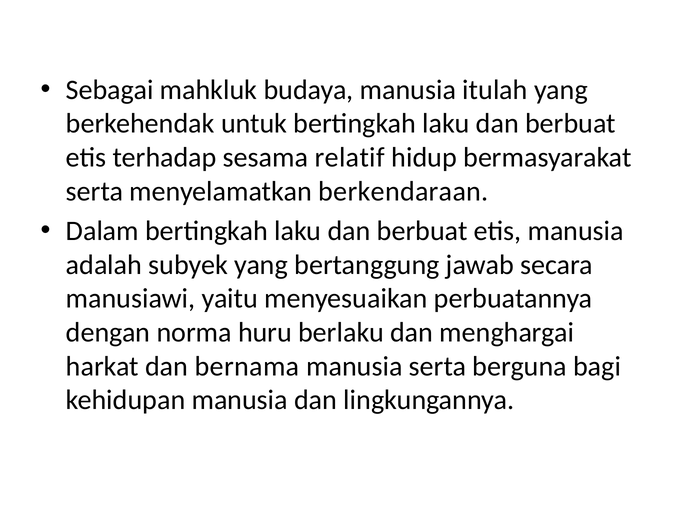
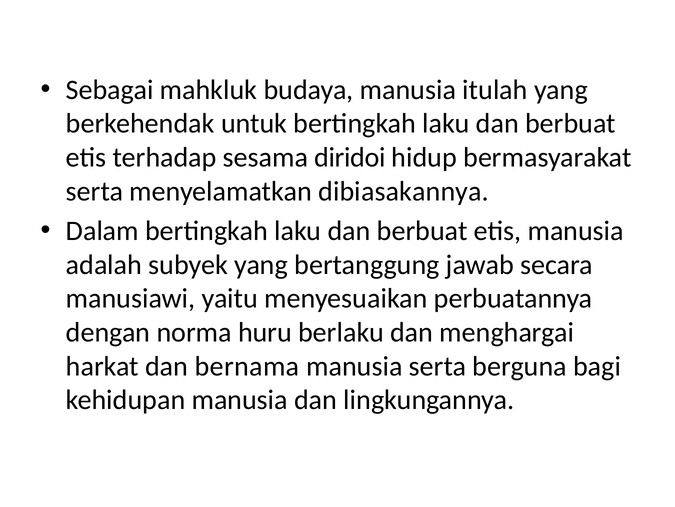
relatif: relatif -> diridoi
berkendaraan: berkendaraan -> dibiasakannya
